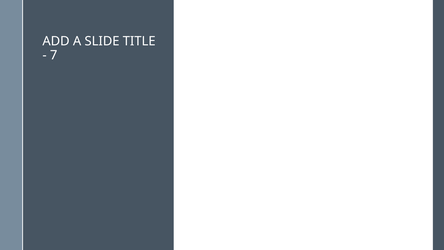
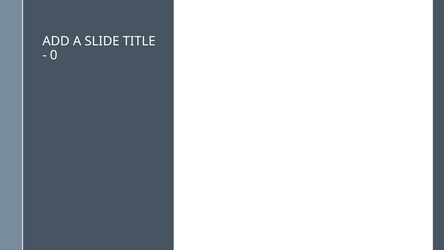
7: 7 -> 0
